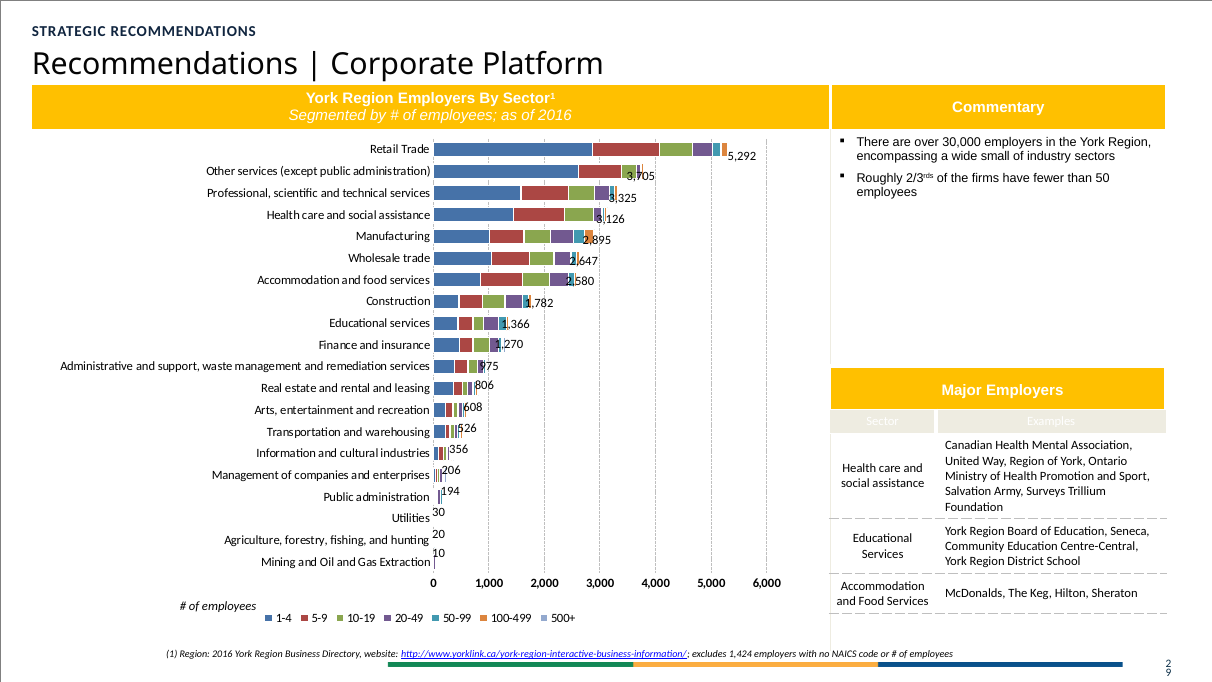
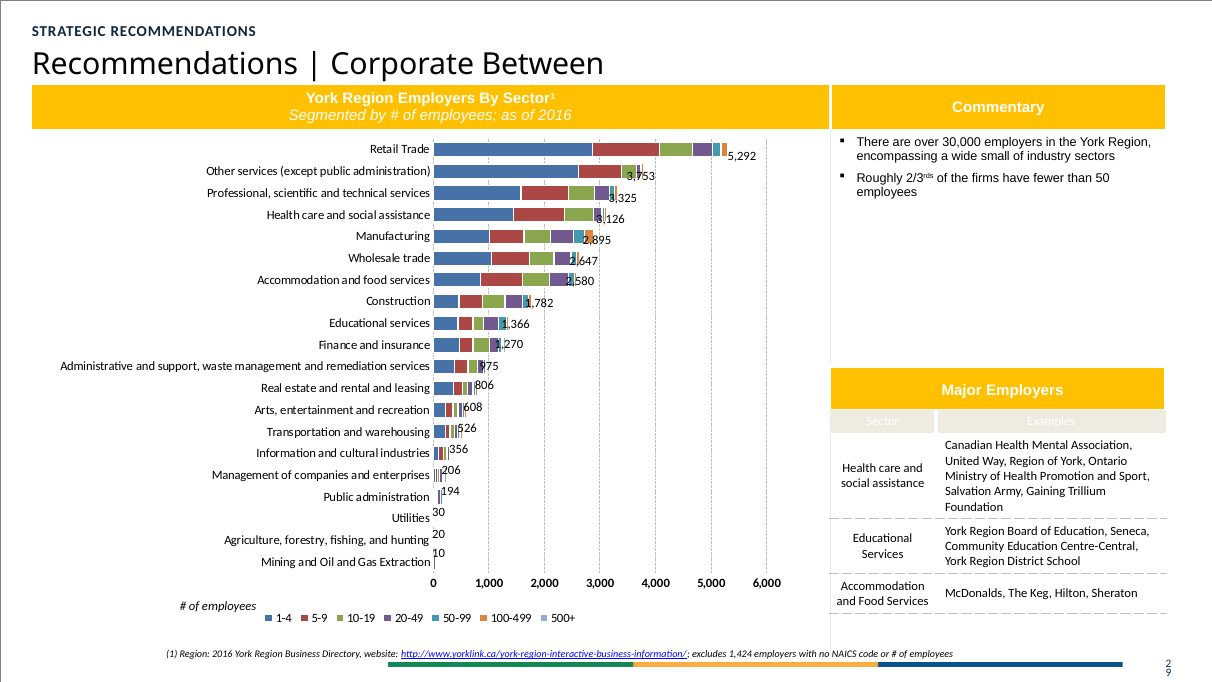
Platform: Platform -> Between
3,705: 3,705 -> 3,753
Surveys: Surveys -> Gaining
